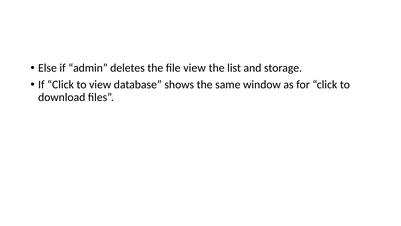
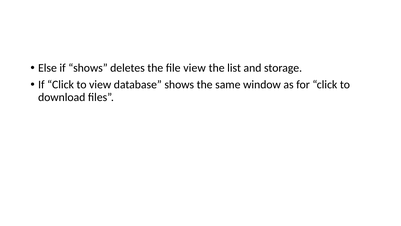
if admin: admin -> shows
